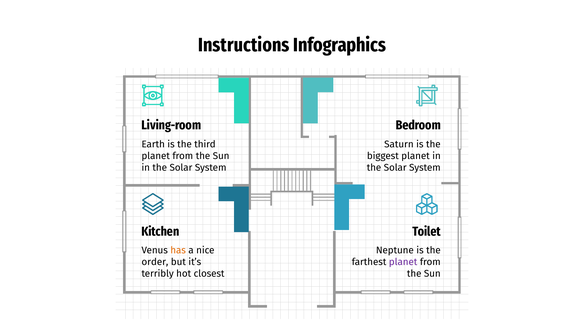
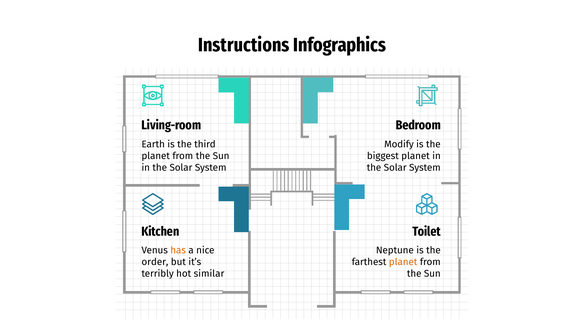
Saturn: Saturn -> Modify
planet at (403, 262) colour: purple -> orange
closest: closest -> similar
